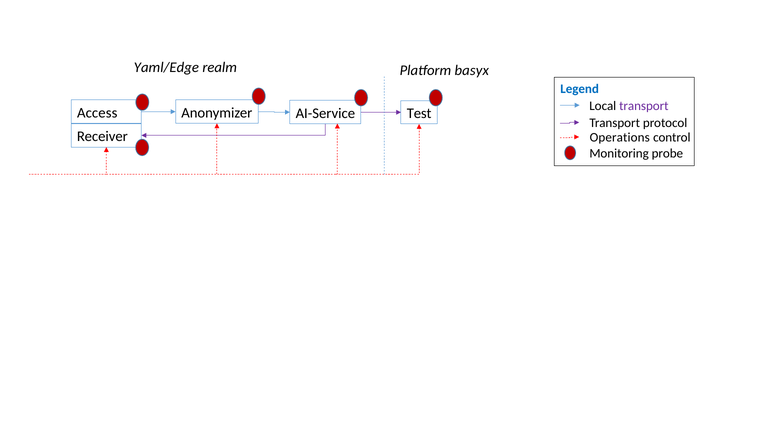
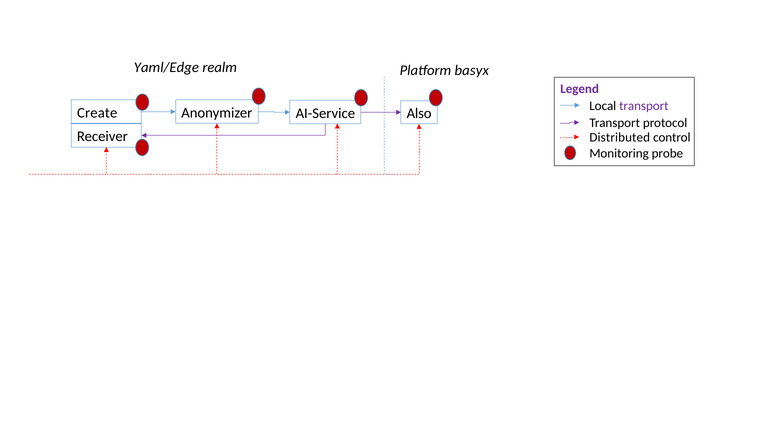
Legend colour: blue -> purple
Access: Access -> Create
Test: Test -> Also
Operations: Operations -> Distributed
